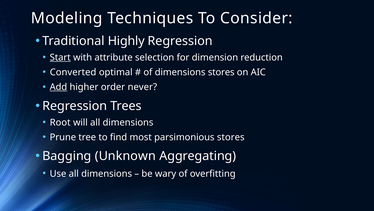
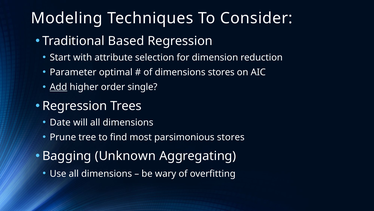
Highly: Highly -> Based
Start underline: present -> none
Converted: Converted -> Parameter
never: never -> single
Root: Root -> Date
